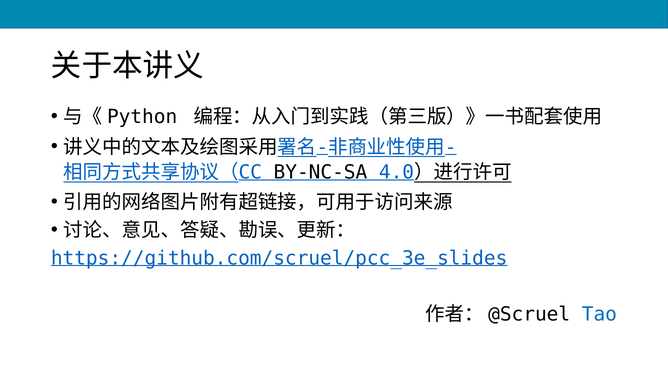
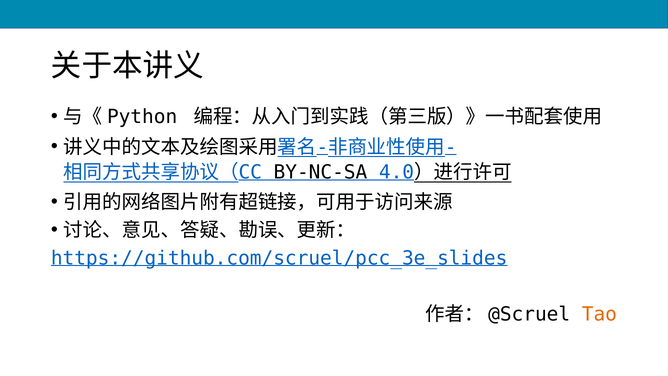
Tao colour: blue -> orange
